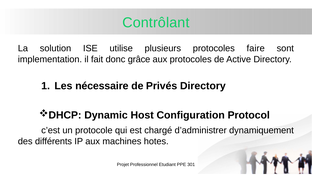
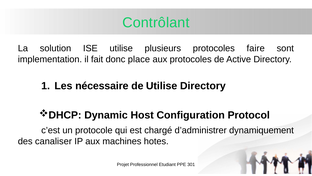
grâce: grâce -> place
de Privés: Privés -> Utilise
différents: différents -> canaliser
